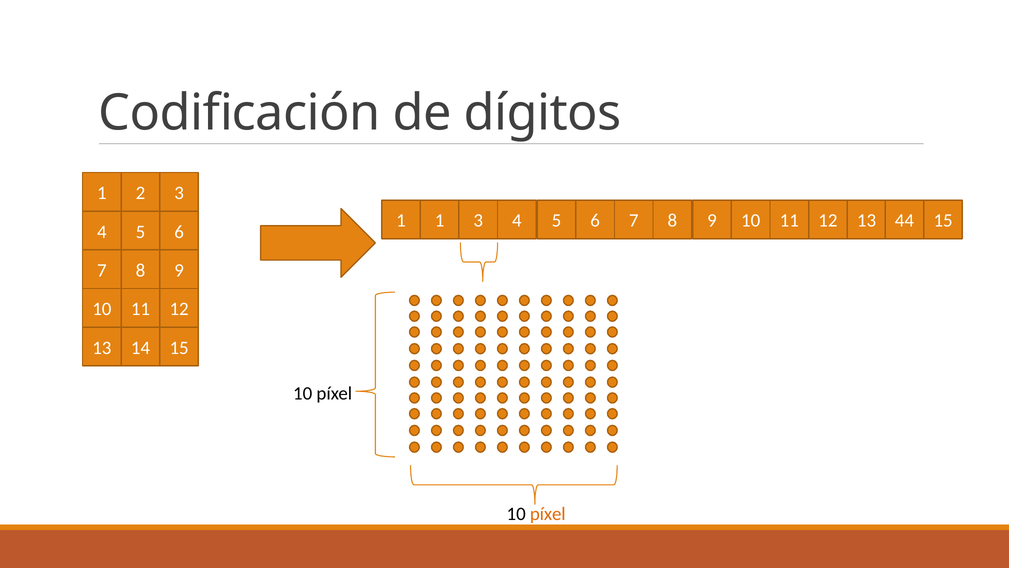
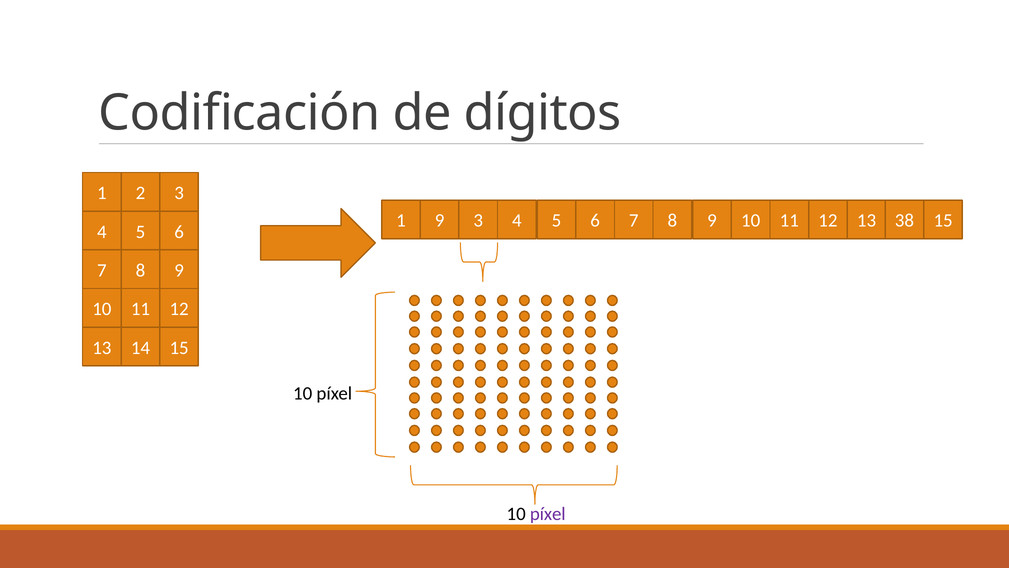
1 1: 1 -> 9
44: 44 -> 38
píxel at (548, 514) colour: orange -> purple
